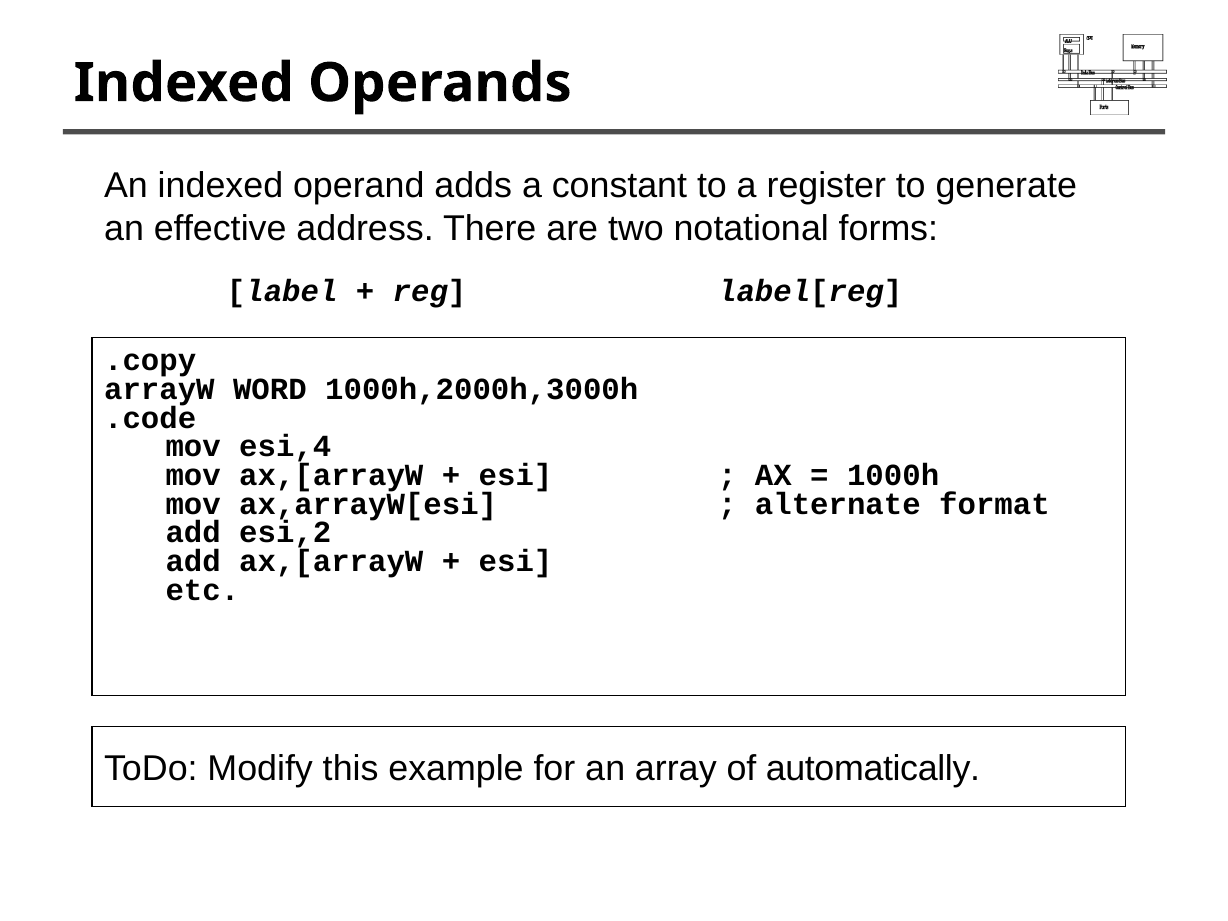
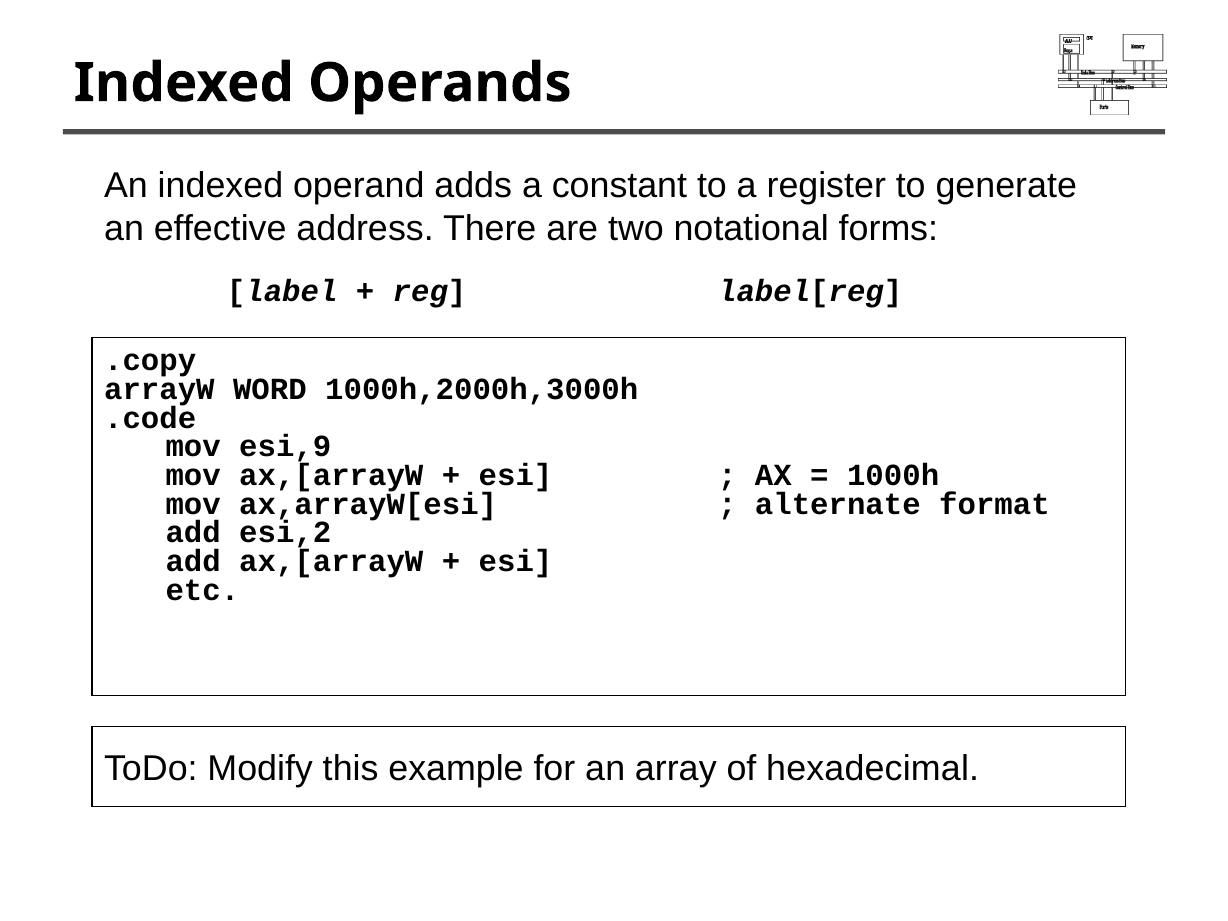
esi,4: esi,4 -> esi,9
automatically: automatically -> hexadecimal
